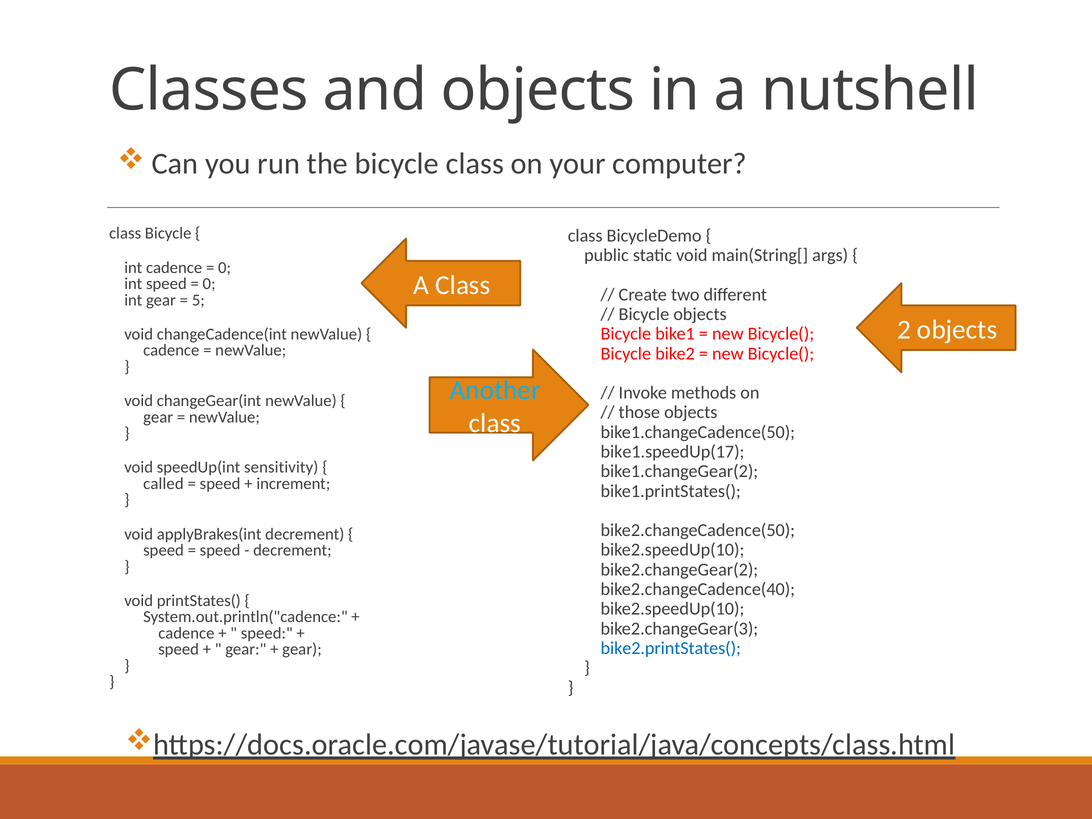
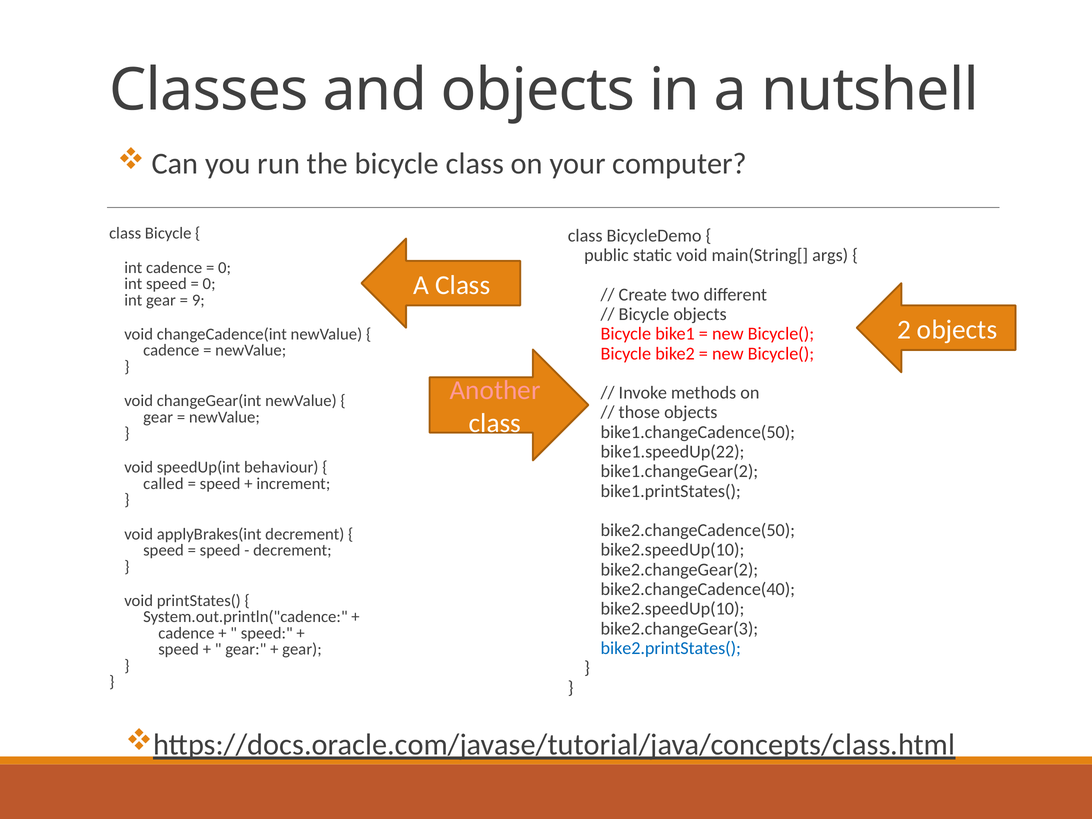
5: 5 -> 9
Another colour: light blue -> pink
bike1.speedUp(17: bike1.speedUp(17 -> bike1.speedUp(22
sensitivity: sensitivity -> behaviour
